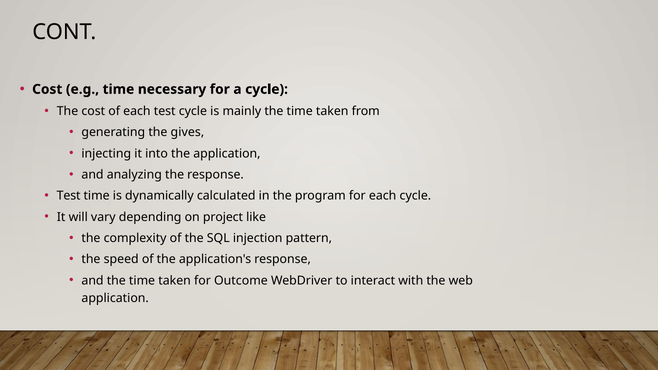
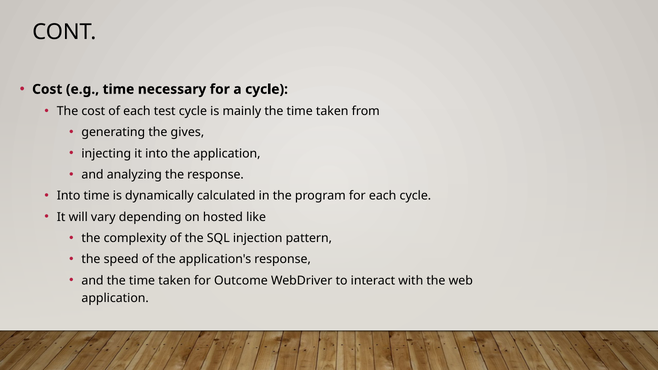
Test at (69, 196): Test -> Into
project: project -> hosted
